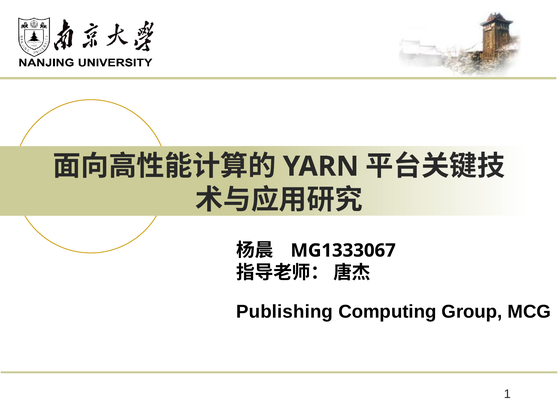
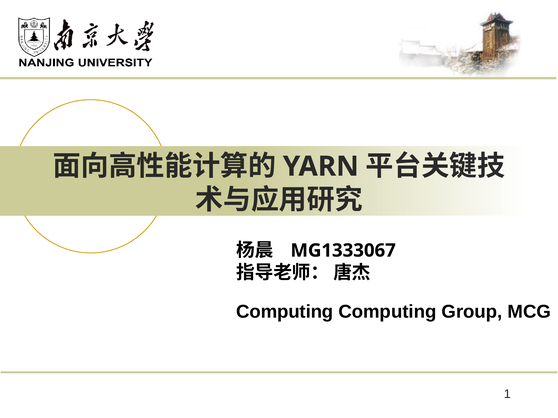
Publishing at (285, 312): Publishing -> Computing
